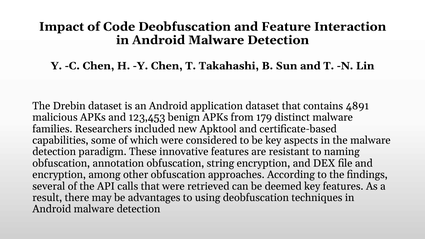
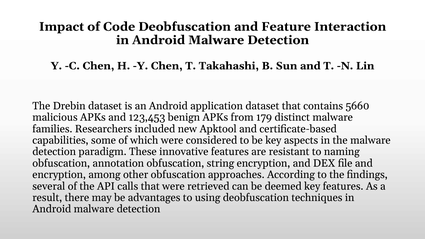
4891: 4891 -> 5660
